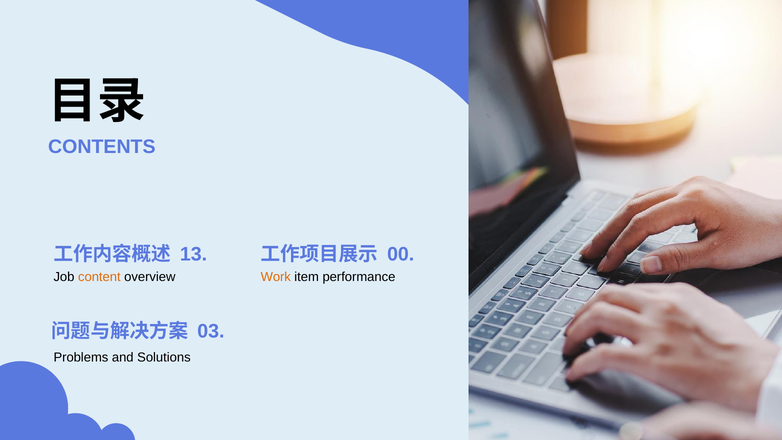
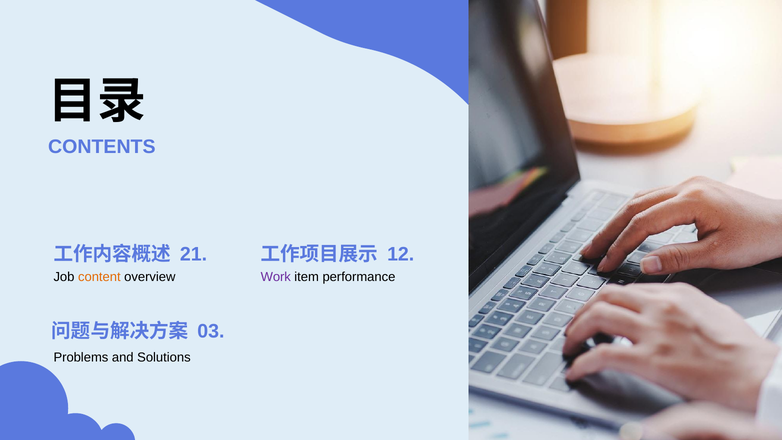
13: 13 -> 21
00: 00 -> 12
Work colour: orange -> purple
